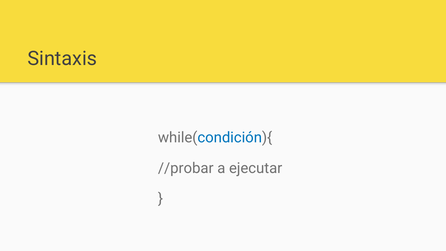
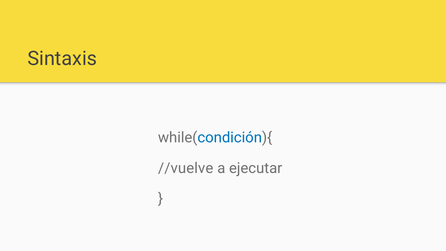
//probar: //probar -> //vuelve
